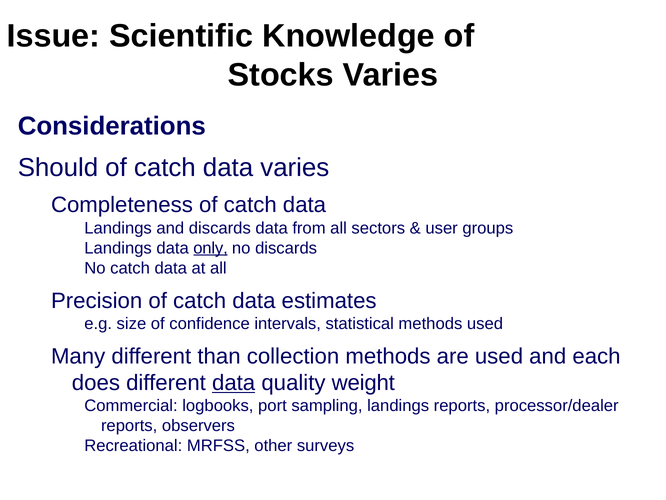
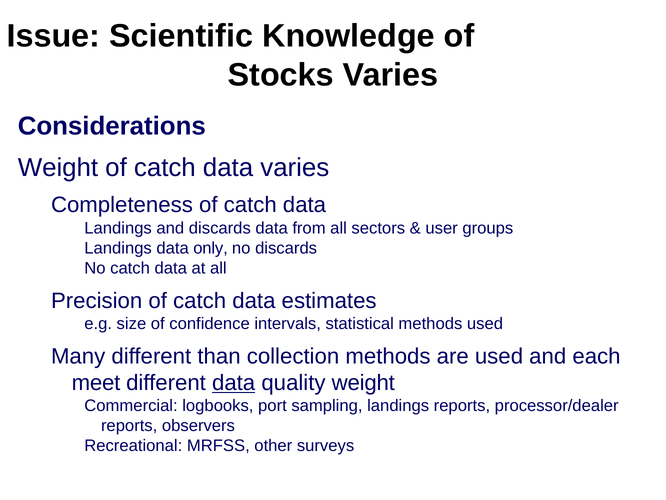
Should at (58, 167): Should -> Weight
only underline: present -> none
does: does -> meet
